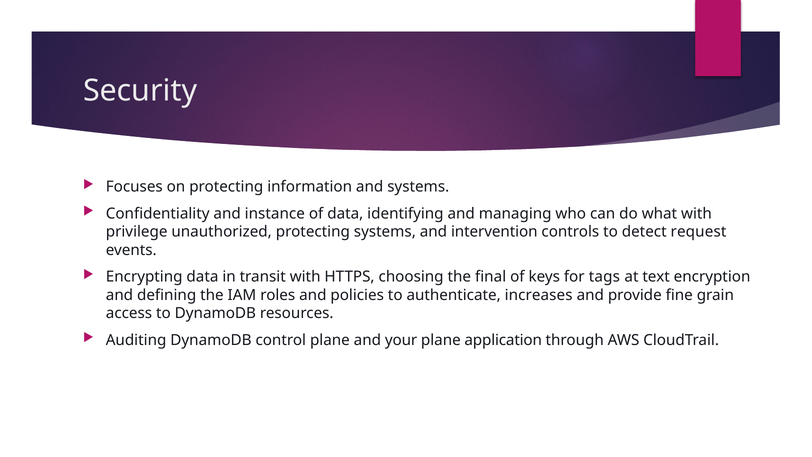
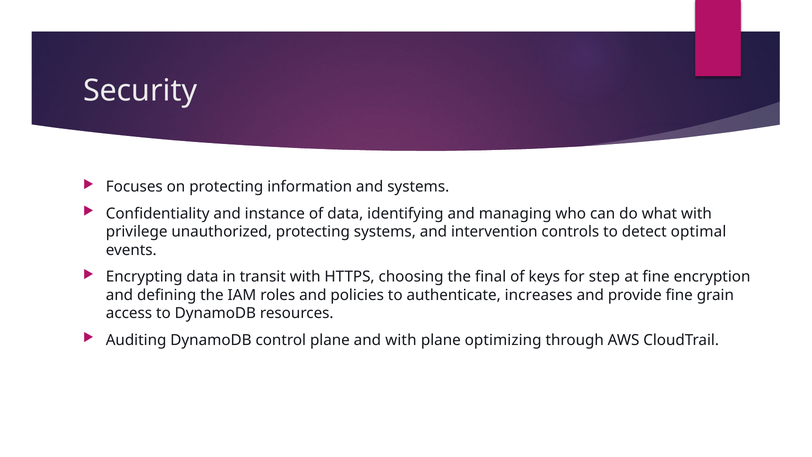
request: request -> optimal
tags: tags -> step
at text: text -> fine
and your: your -> with
application: application -> optimizing
